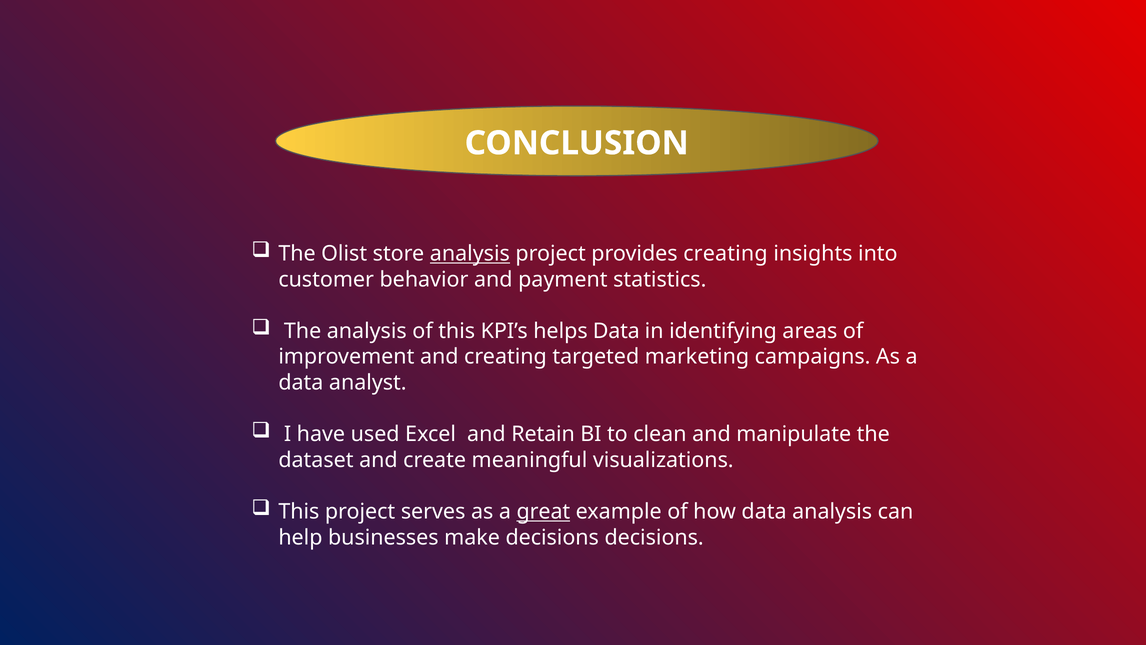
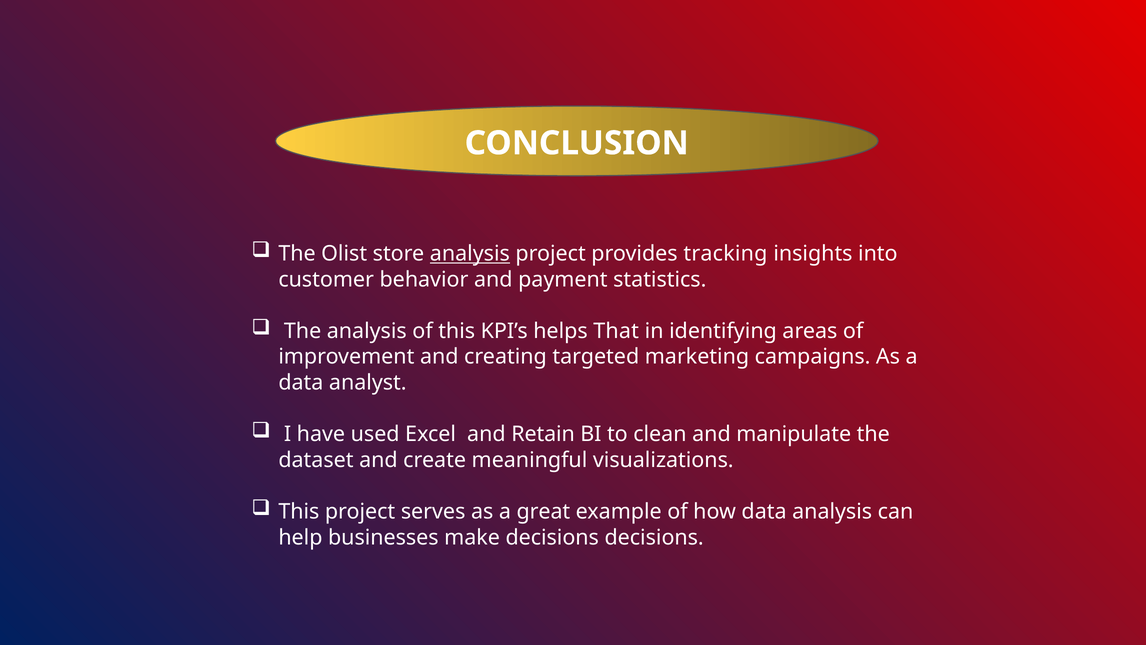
provides creating: creating -> tracking
helps Data: Data -> That
great underline: present -> none
